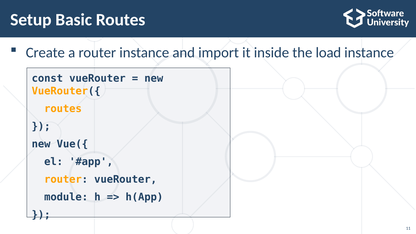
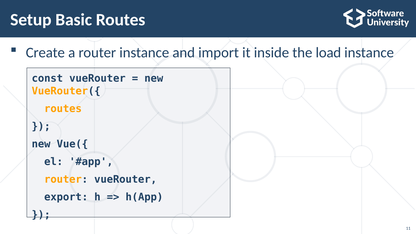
module: module -> export
